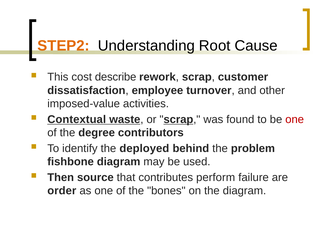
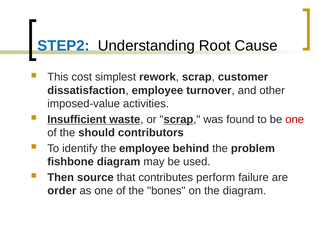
STEP2 colour: orange -> blue
describe: describe -> simplest
Contextual: Contextual -> Insufficient
degree: degree -> should
the deployed: deployed -> employee
